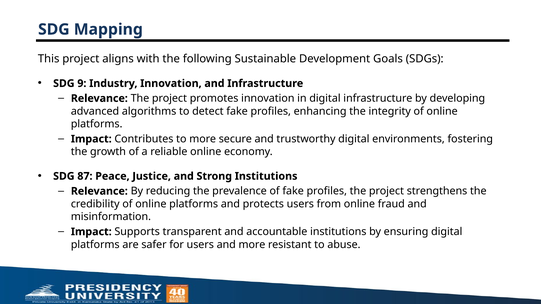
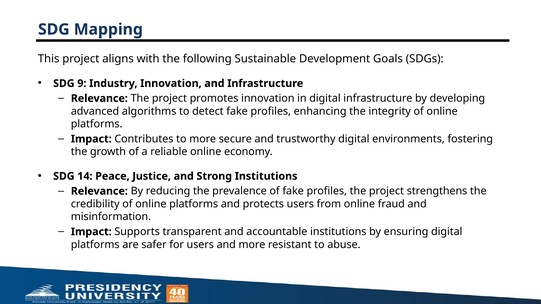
87: 87 -> 14
